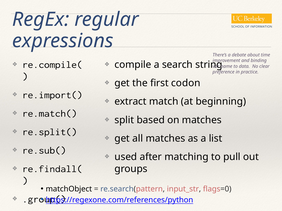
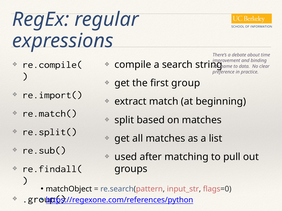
codon: codon -> group
